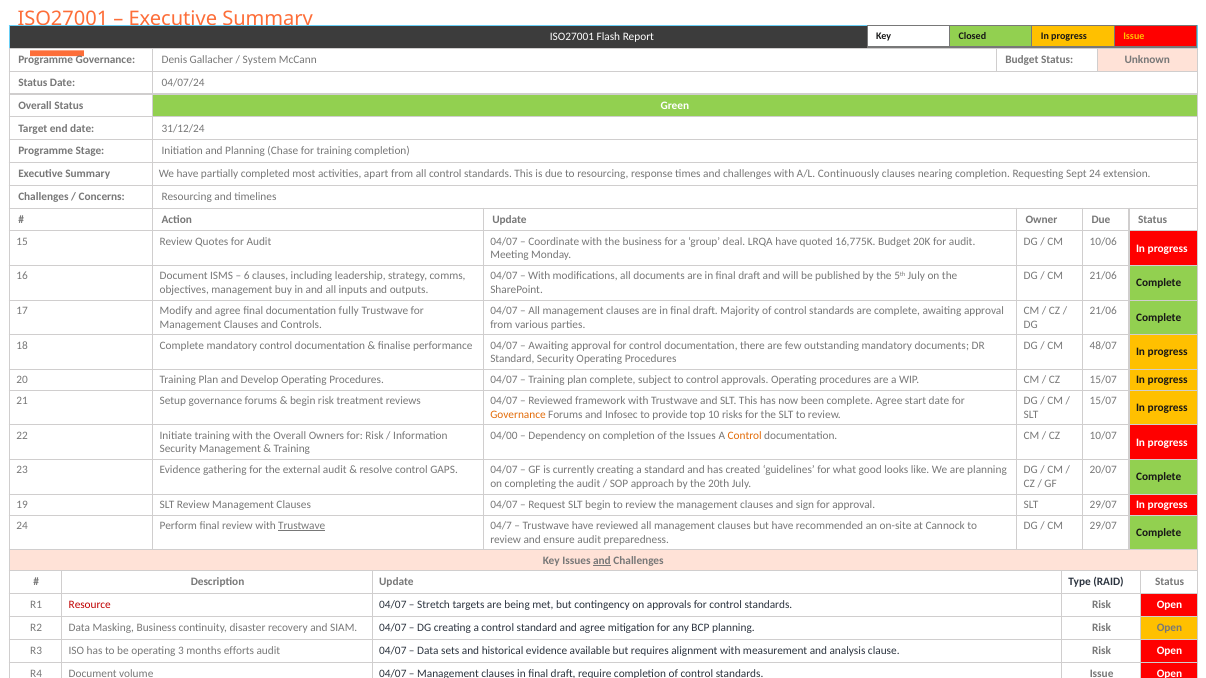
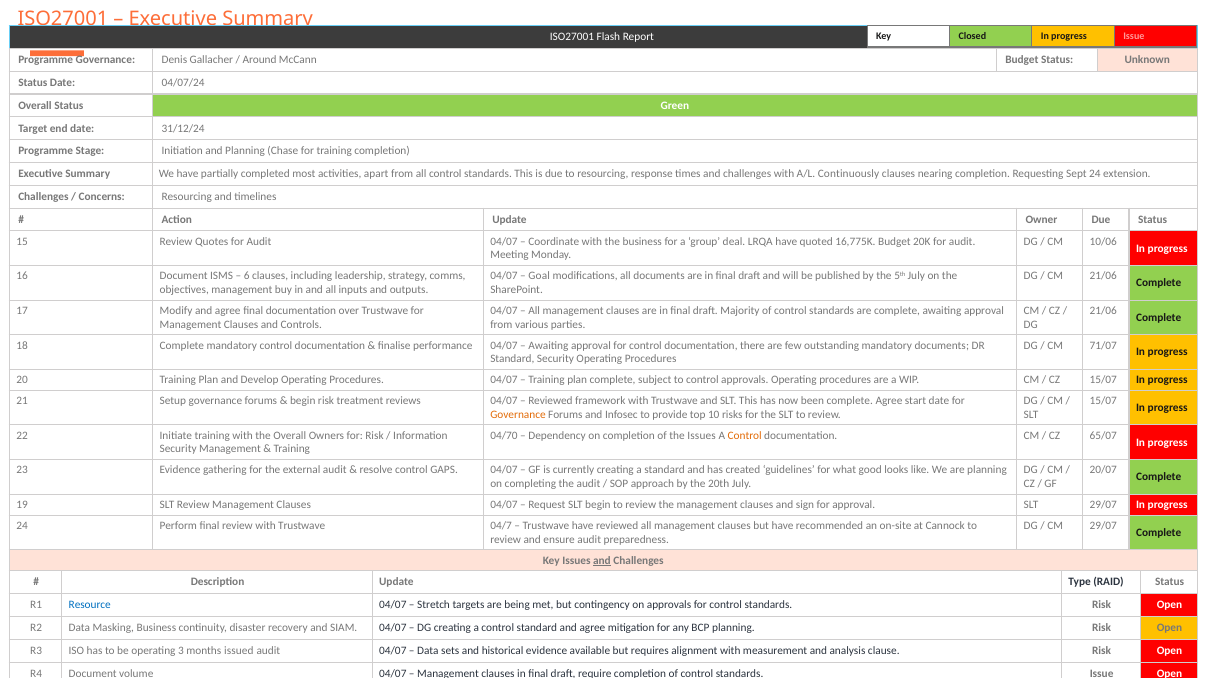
Issue at (1134, 36) colour: yellow -> pink
System: System -> Around
With at (539, 276): With -> Goal
fully: fully -> over
48/07: 48/07 -> 71/07
04/00: 04/00 -> 04/70
10/07: 10/07 -> 65/07
Trustwave at (302, 526) underline: present -> none
Resource colour: red -> blue
efforts: efforts -> issued
